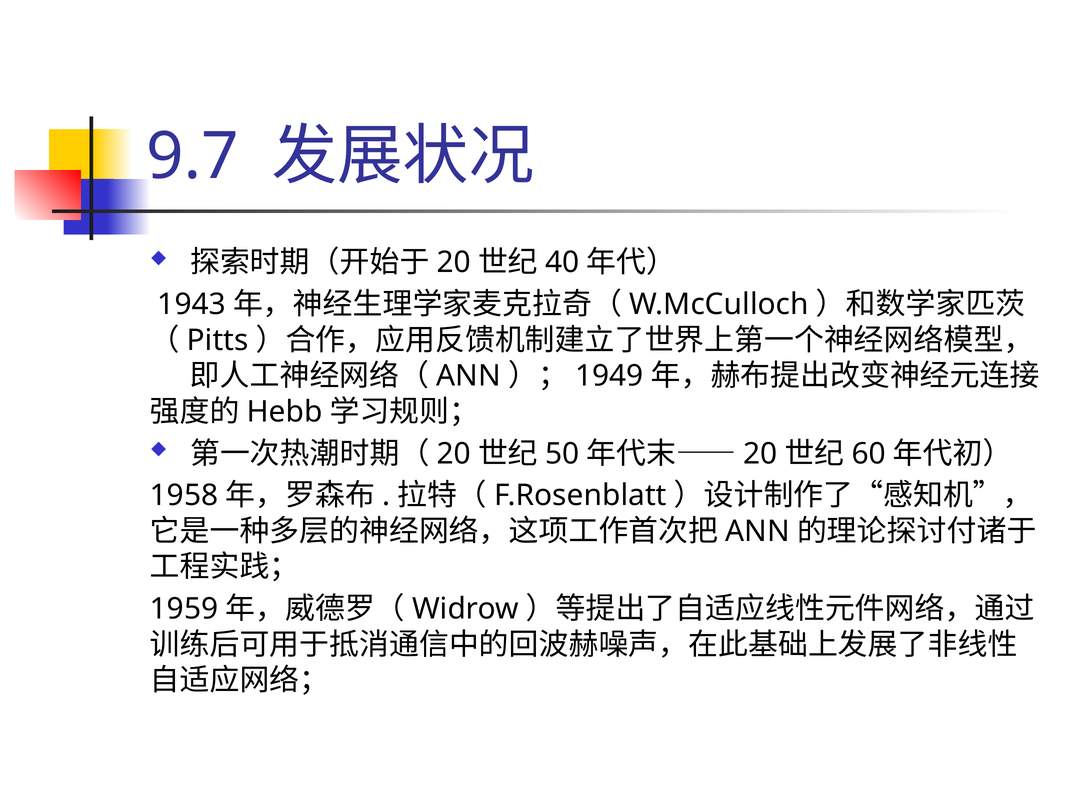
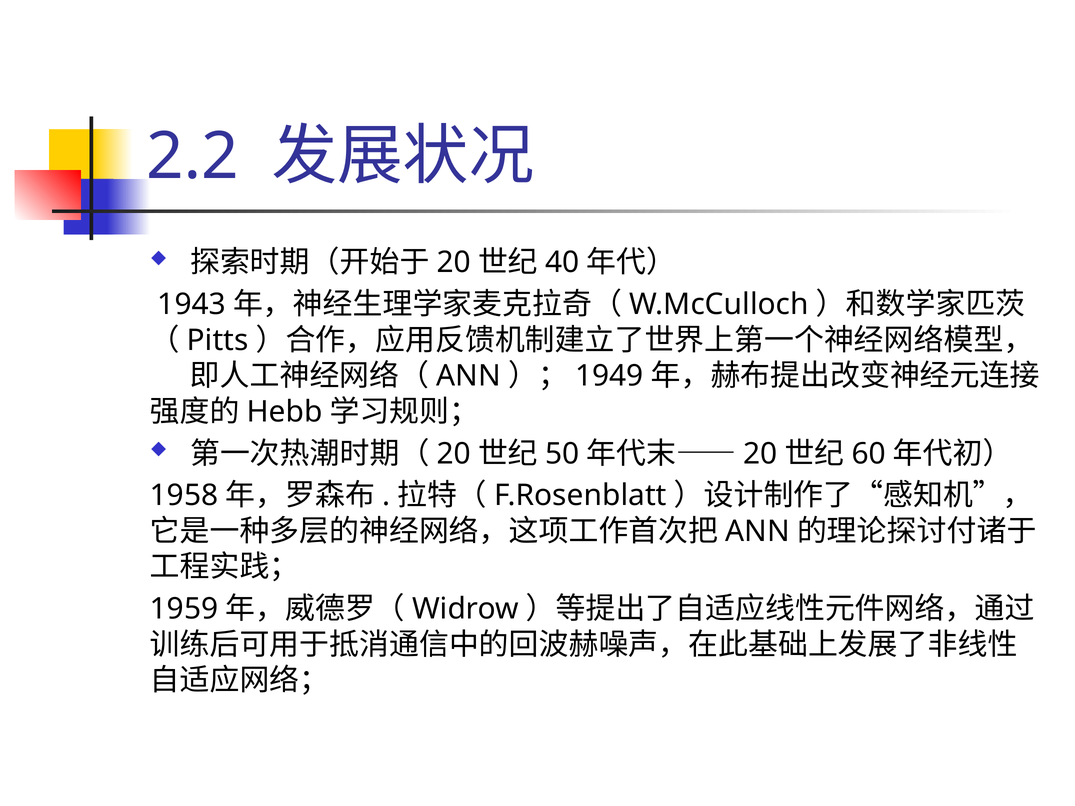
9.7: 9.7 -> 2.2
